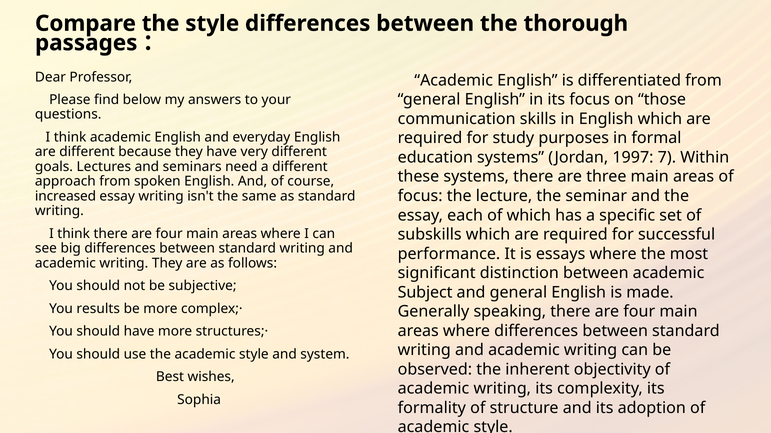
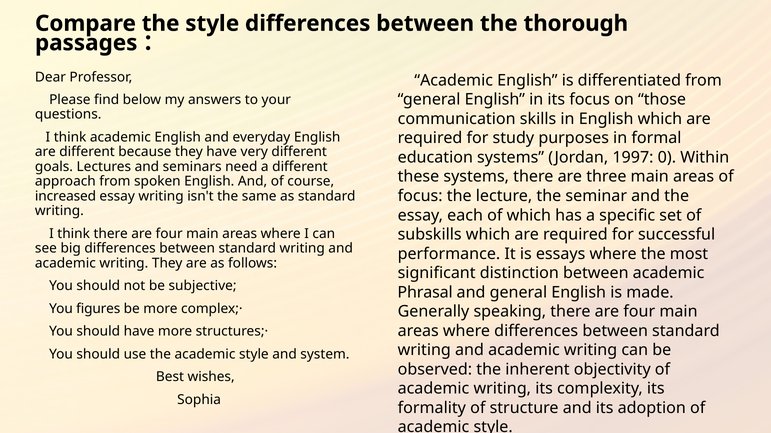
7: 7 -> 0
Subject: Subject -> Phrasal
results: results -> figures
